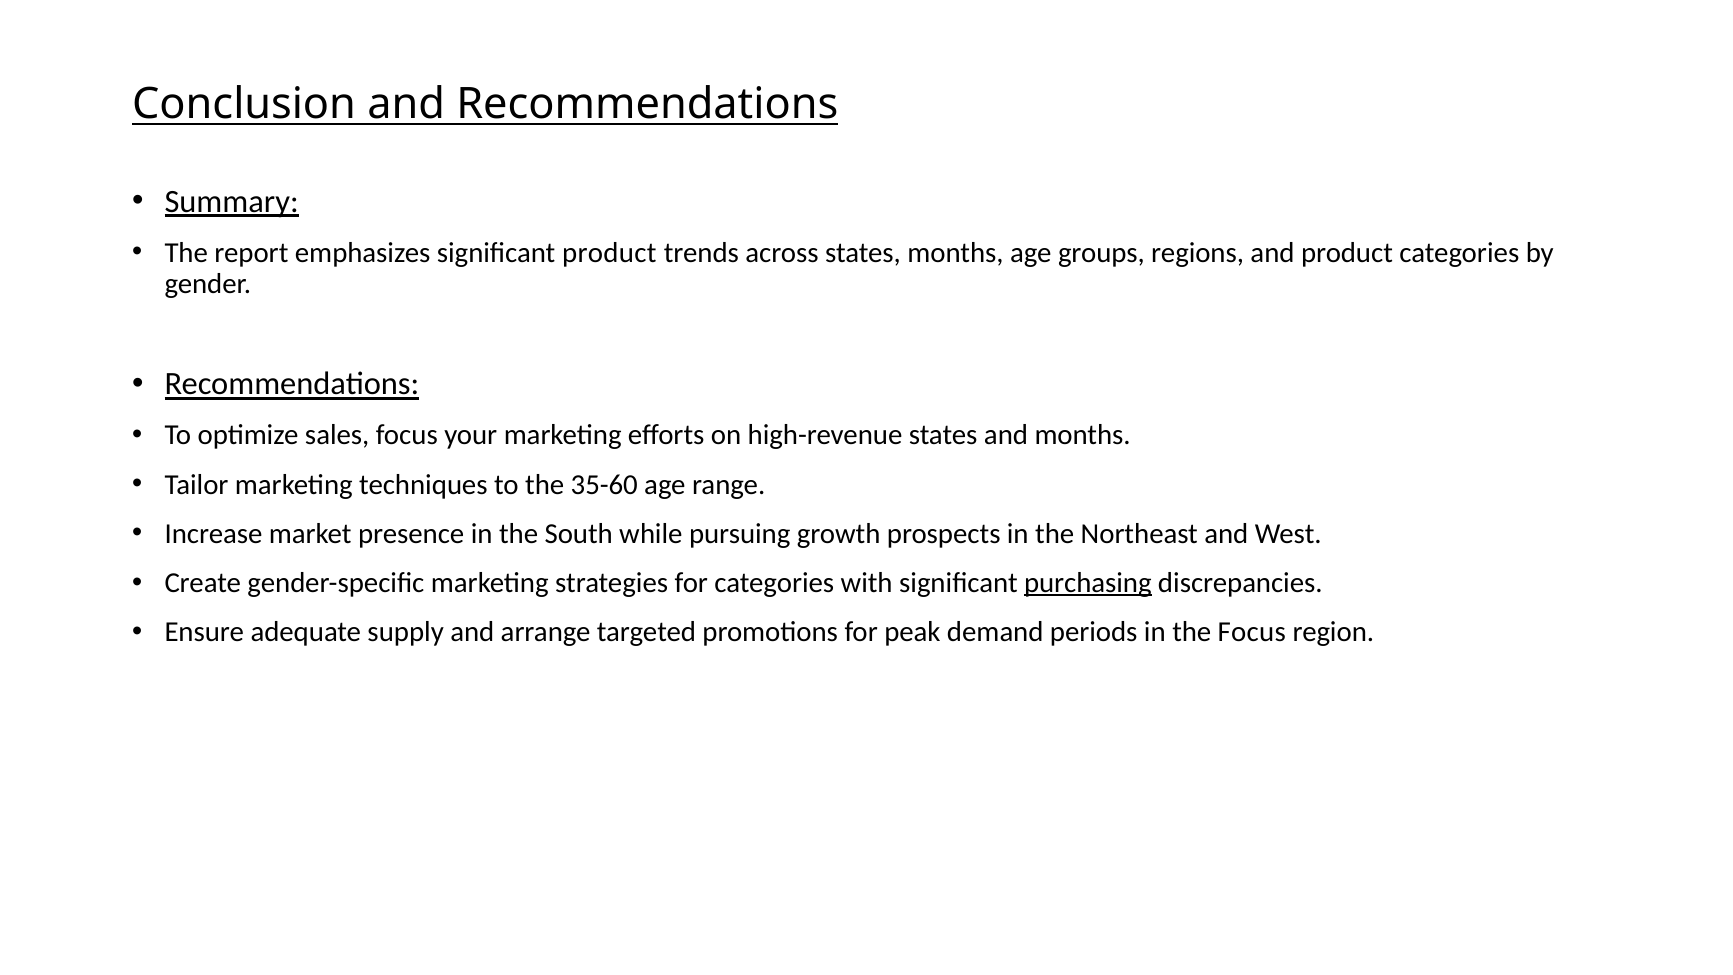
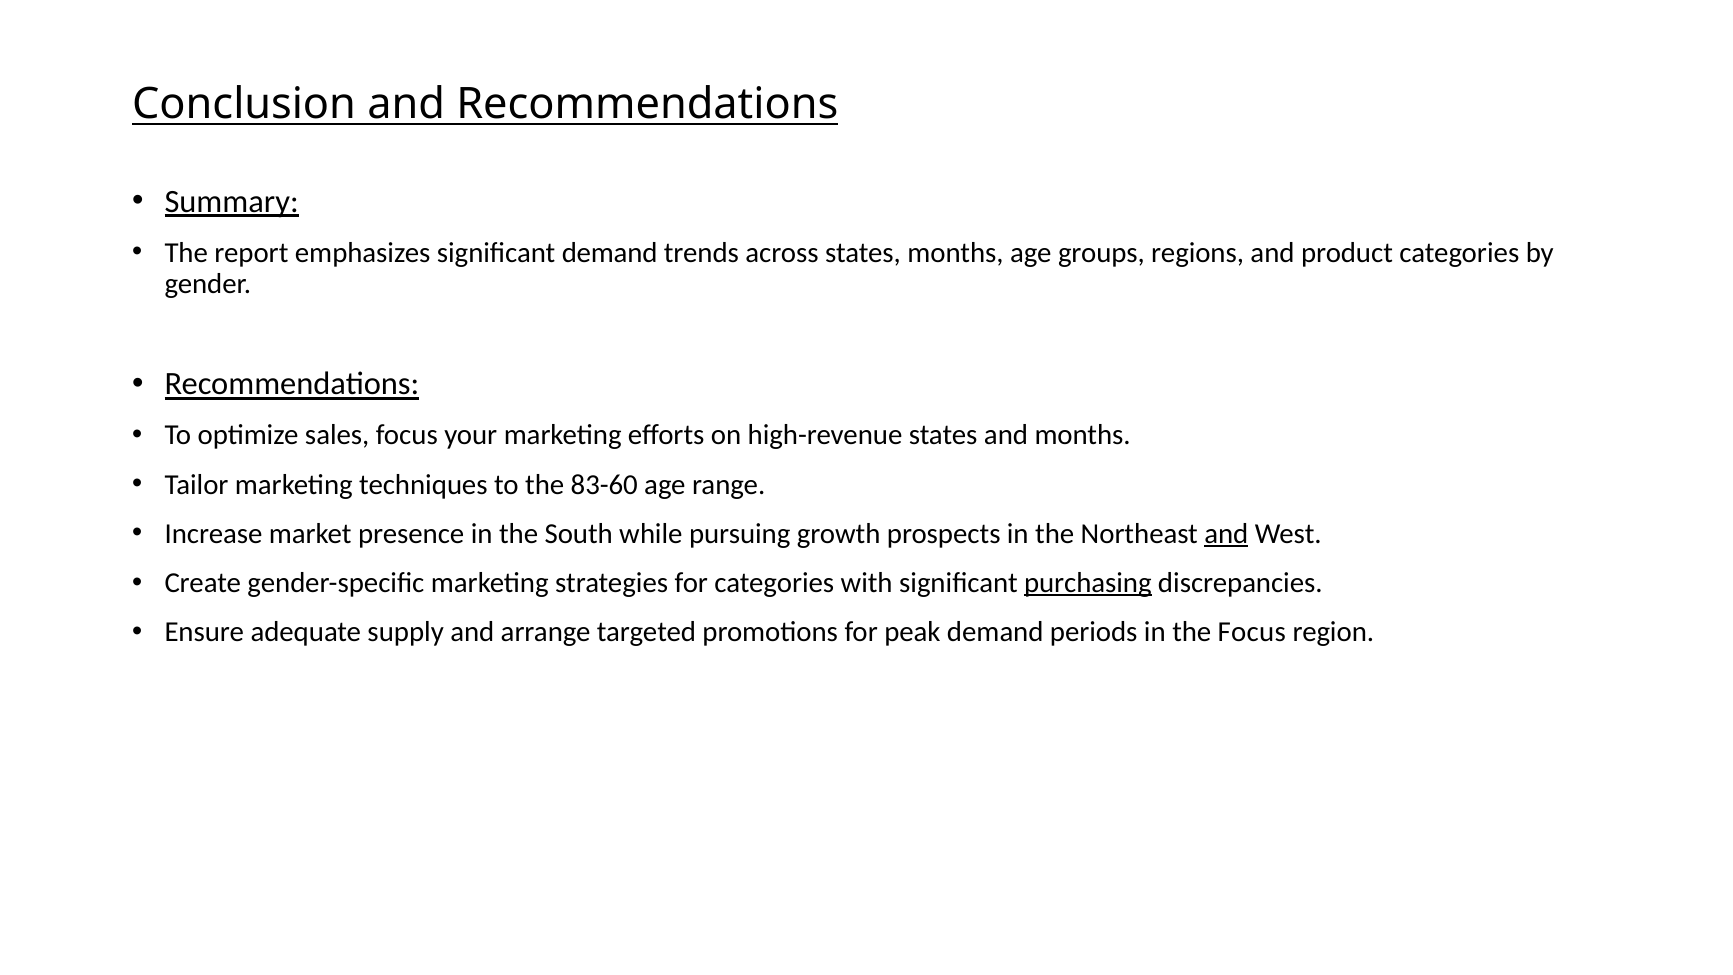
significant product: product -> demand
35-60: 35-60 -> 83-60
and at (1226, 534) underline: none -> present
